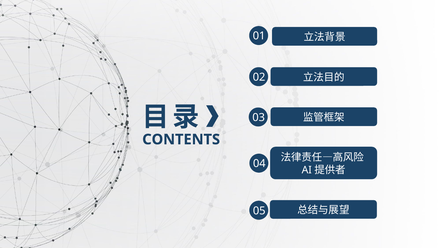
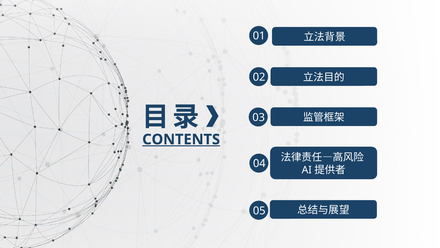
CONTENTS underline: none -> present
